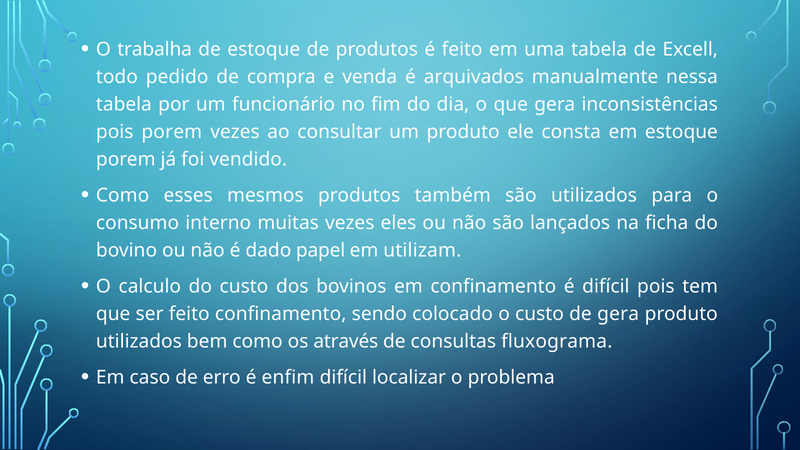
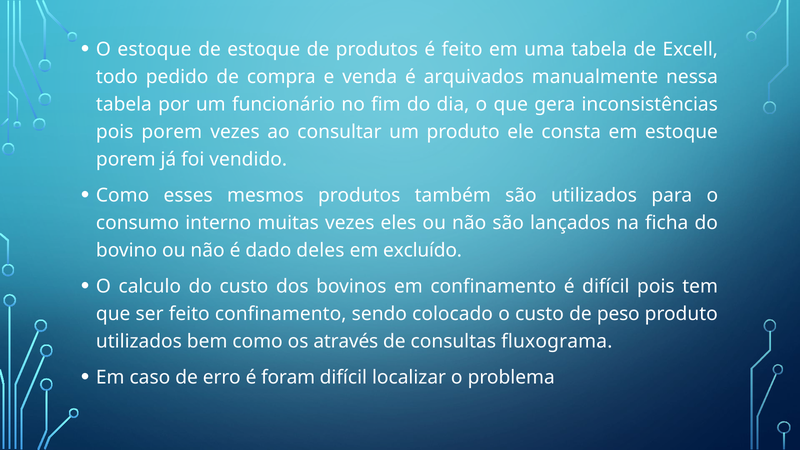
O trabalha: trabalha -> estoque
papel: papel -> deles
utilizam: utilizam -> excluído
de gera: gera -> peso
enfim: enfim -> foram
